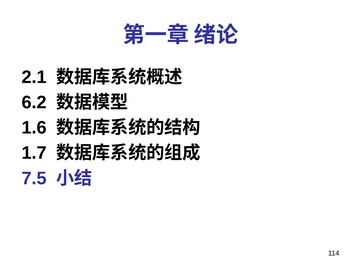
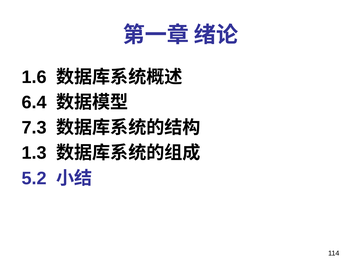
2.1: 2.1 -> 1.6
6.2: 6.2 -> 6.4
1.6: 1.6 -> 7.3
1.7: 1.7 -> 1.3
7.5: 7.5 -> 5.2
